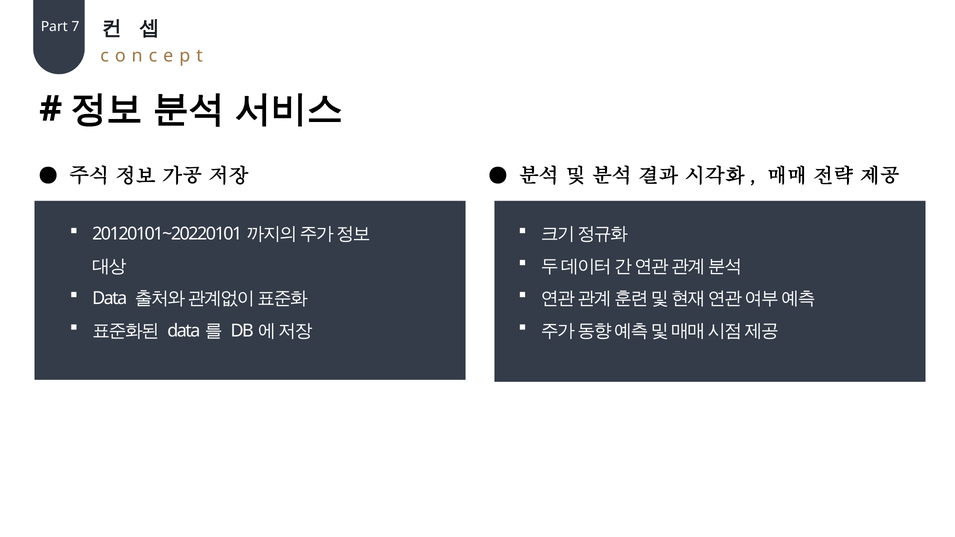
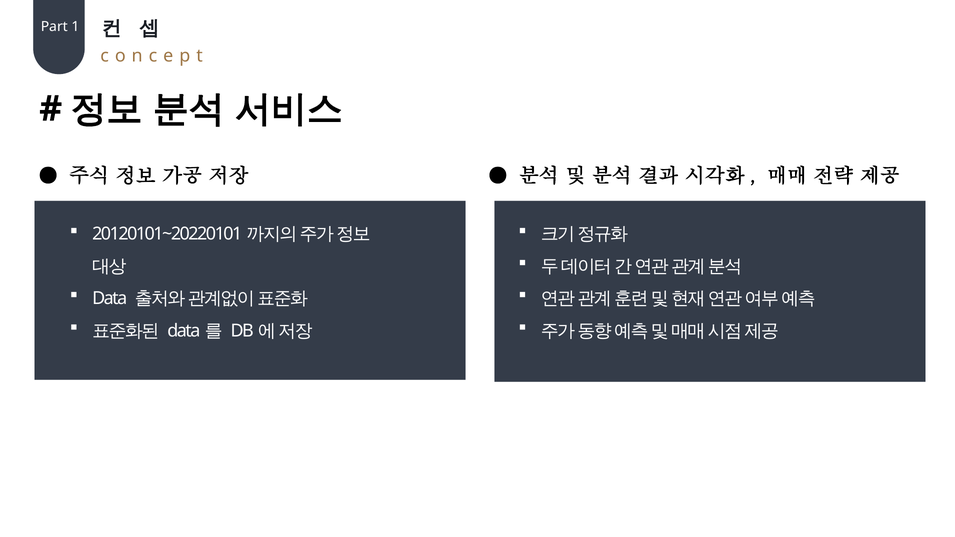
7: 7 -> 1
